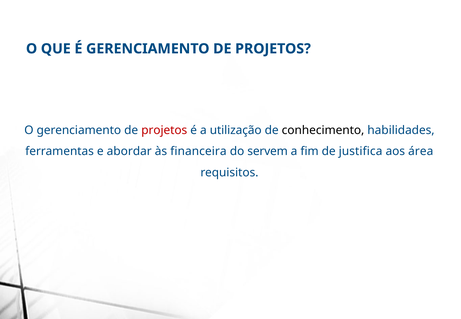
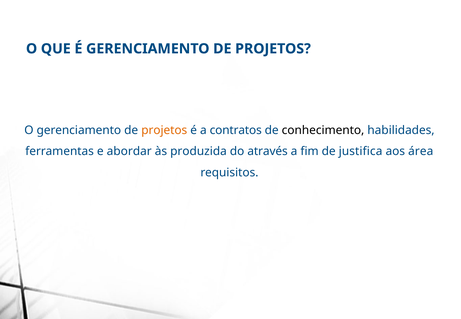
projetos at (164, 130) colour: red -> orange
utilização: utilização -> contratos
financeira: financeira -> produzida
servem: servem -> através
